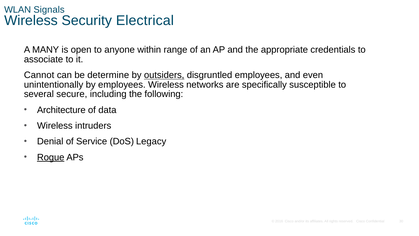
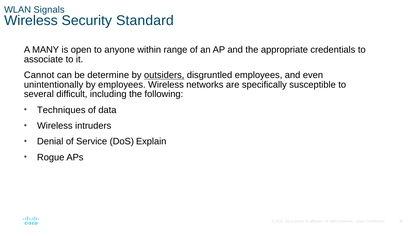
Electrical: Electrical -> Standard
secure: secure -> difficult
Architecture: Architecture -> Techniques
Legacy: Legacy -> Explain
Rogue underline: present -> none
